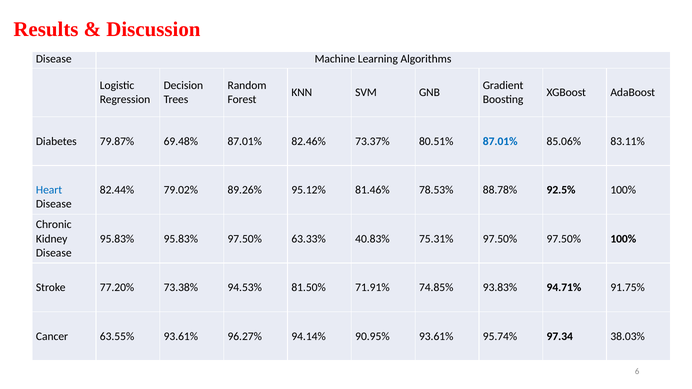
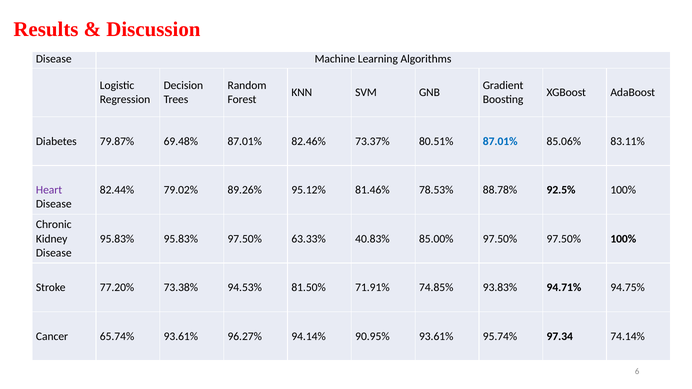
Heart colour: blue -> purple
75.31%: 75.31% -> 85.00%
91.75%: 91.75% -> 94.75%
63.55%: 63.55% -> 65.74%
38.03%: 38.03% -> 74.14%
